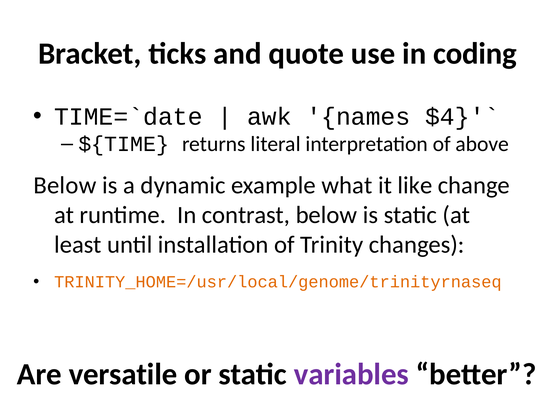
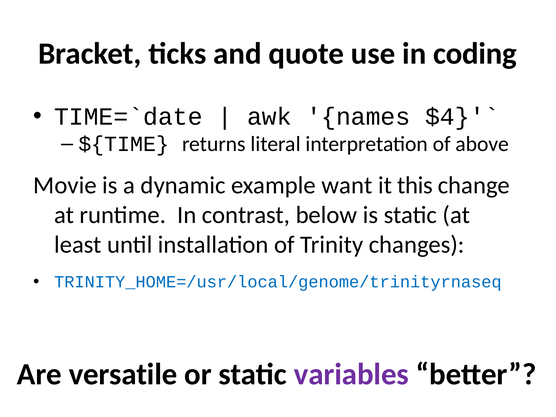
Below at (65, 185): Below -> Movie
what: what -> want
like: like -> this
TRINITY_HOME=/usr/local/genome/trinityrnaseq colour: orange -> blue
